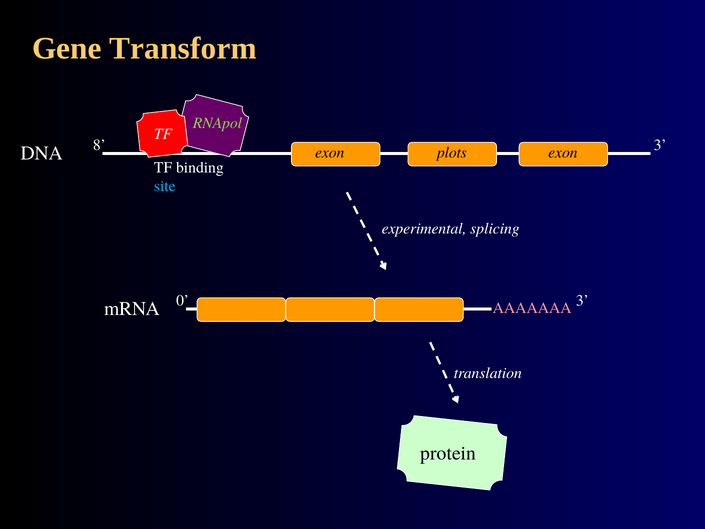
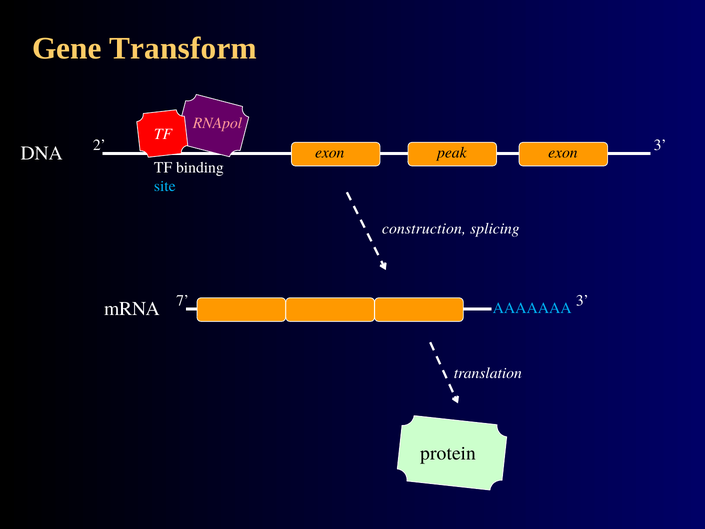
RNApol colour: light green -> pink
8: 8 -> 2
plots: plots -> peak
experimental: experimental -> construction
0: 0 -> 7
AAAAAAA colour: pink -> light blue
